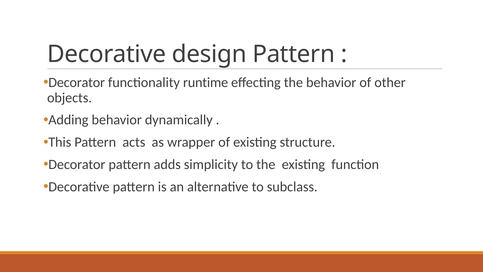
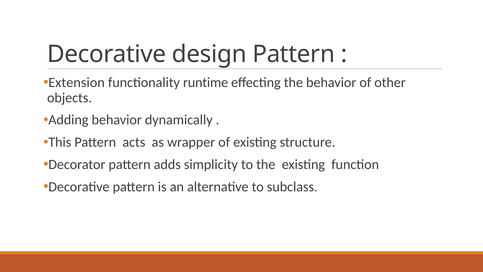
Decorator at (77, 82): Decorator -> Extension
